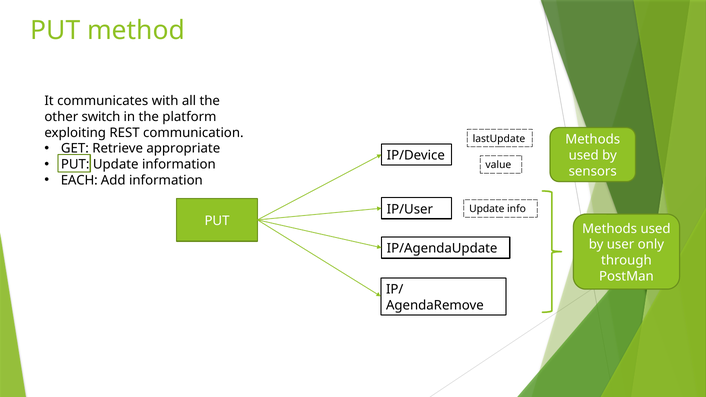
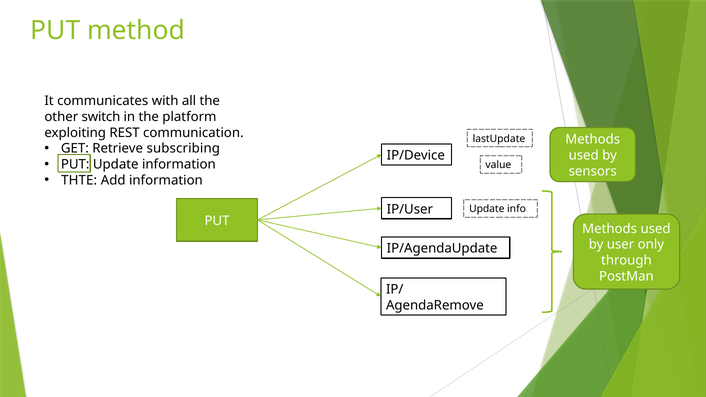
appropriate: appropriate -> subscribing
EACH: EACH -> THTE
